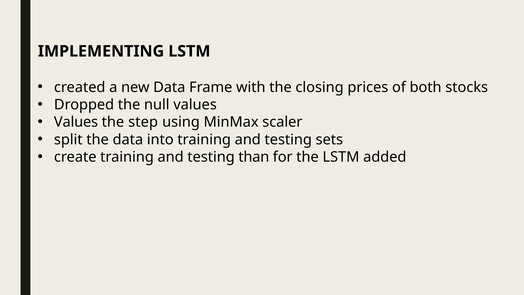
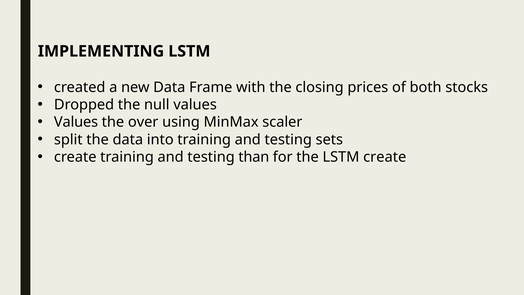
step: step -> over
LSTM added: added -> create
